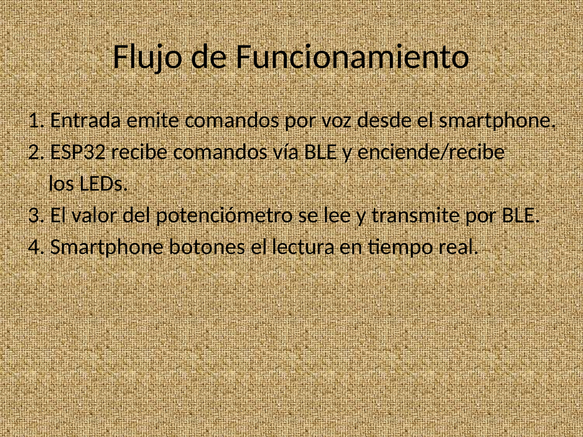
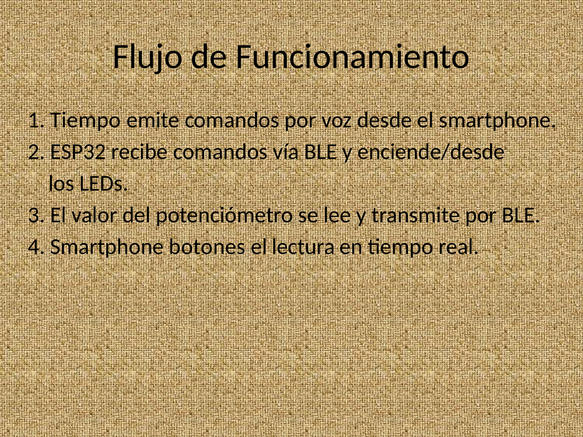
1 Entrada: Entrada -> Tiempo
enciende/recibe: enciende/recibe -> enciende/desde
